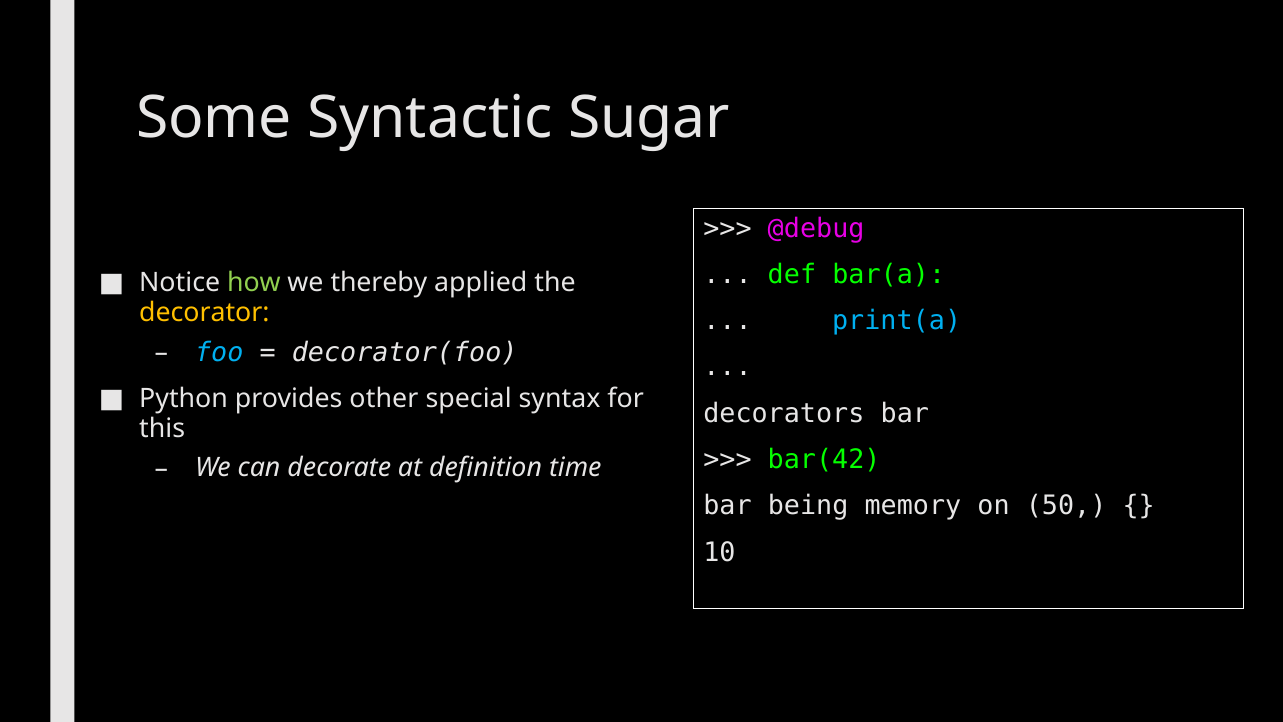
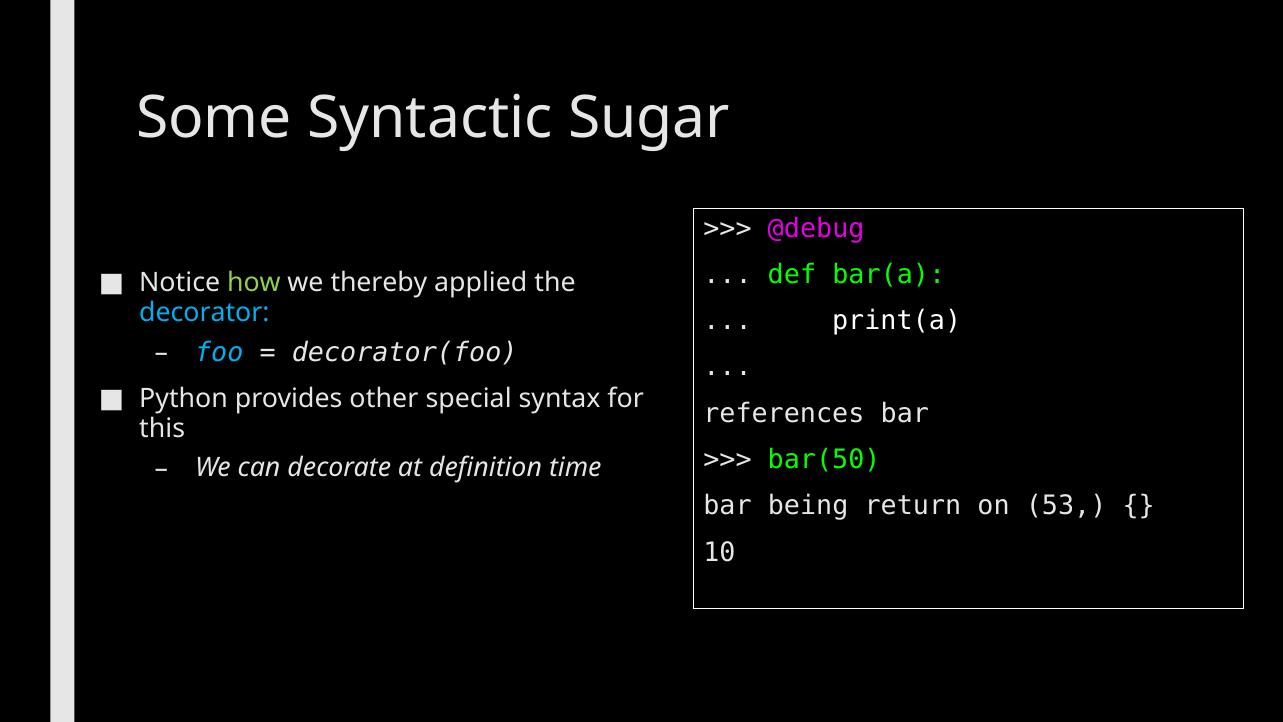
decorator colour: yellow -> light blue
print(a colour: light blue -> white
decorators: decorators -> references
bar(42: bar(42 -> bar(50
memory: memory -> return
50: 50 -> 53
